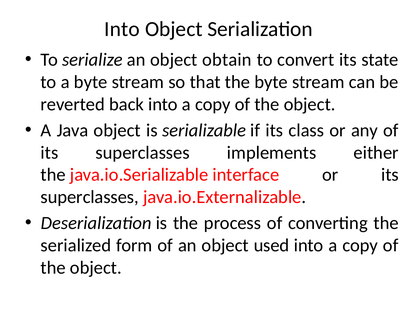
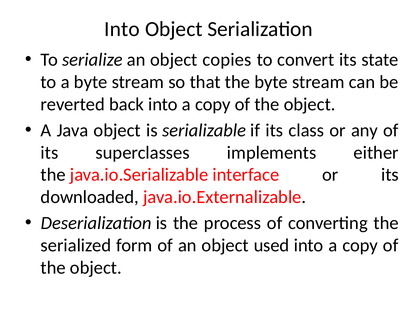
obtain: obtain -> copies
superclasses at (90, 197): superclasses -> downloaded
